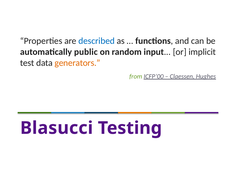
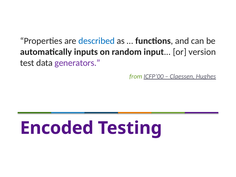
public: public -> inputs
implicit: implicit -> version
generators colour: orange -> purple
Blasucci: Blasucci -> Encoded
